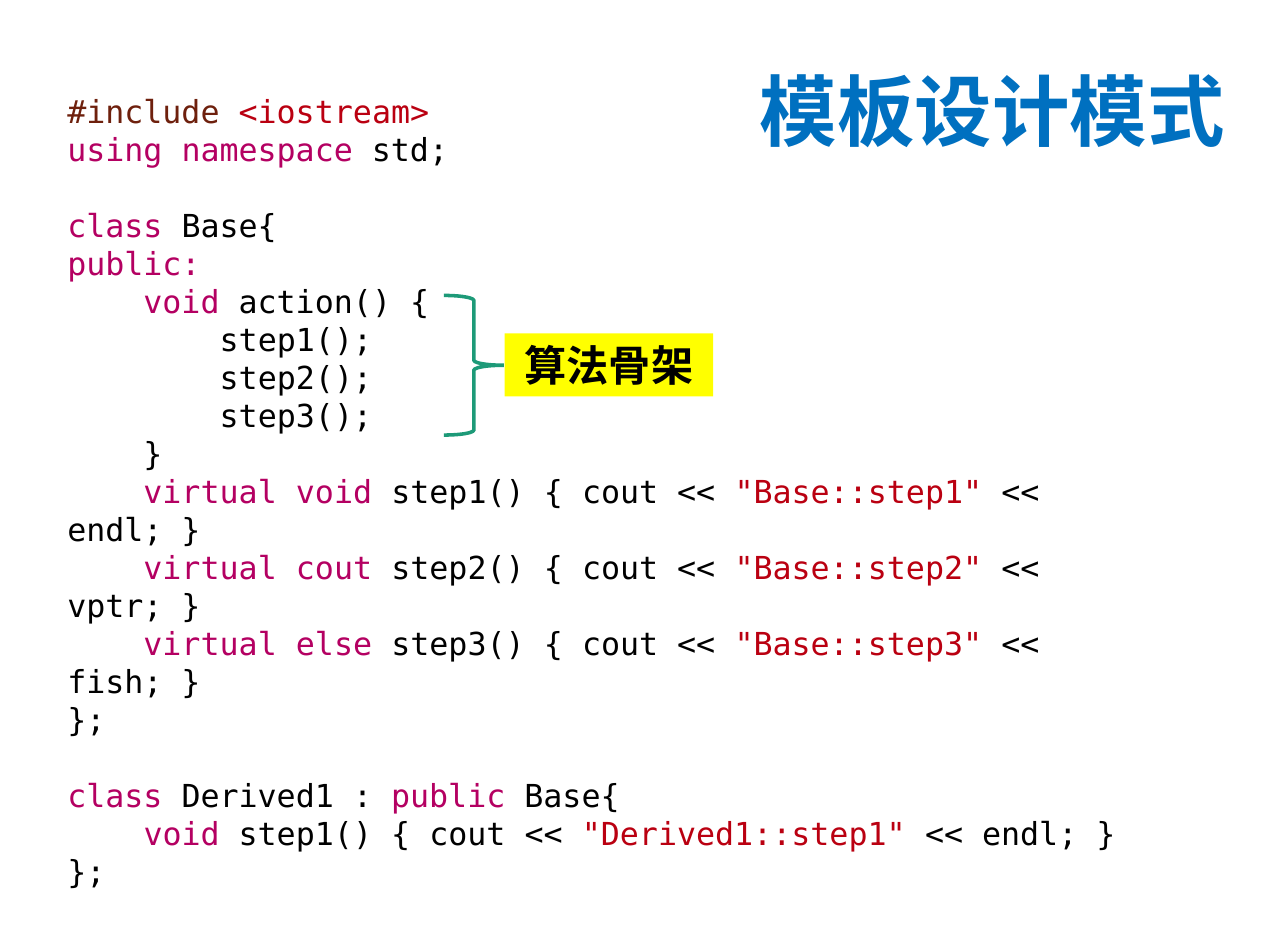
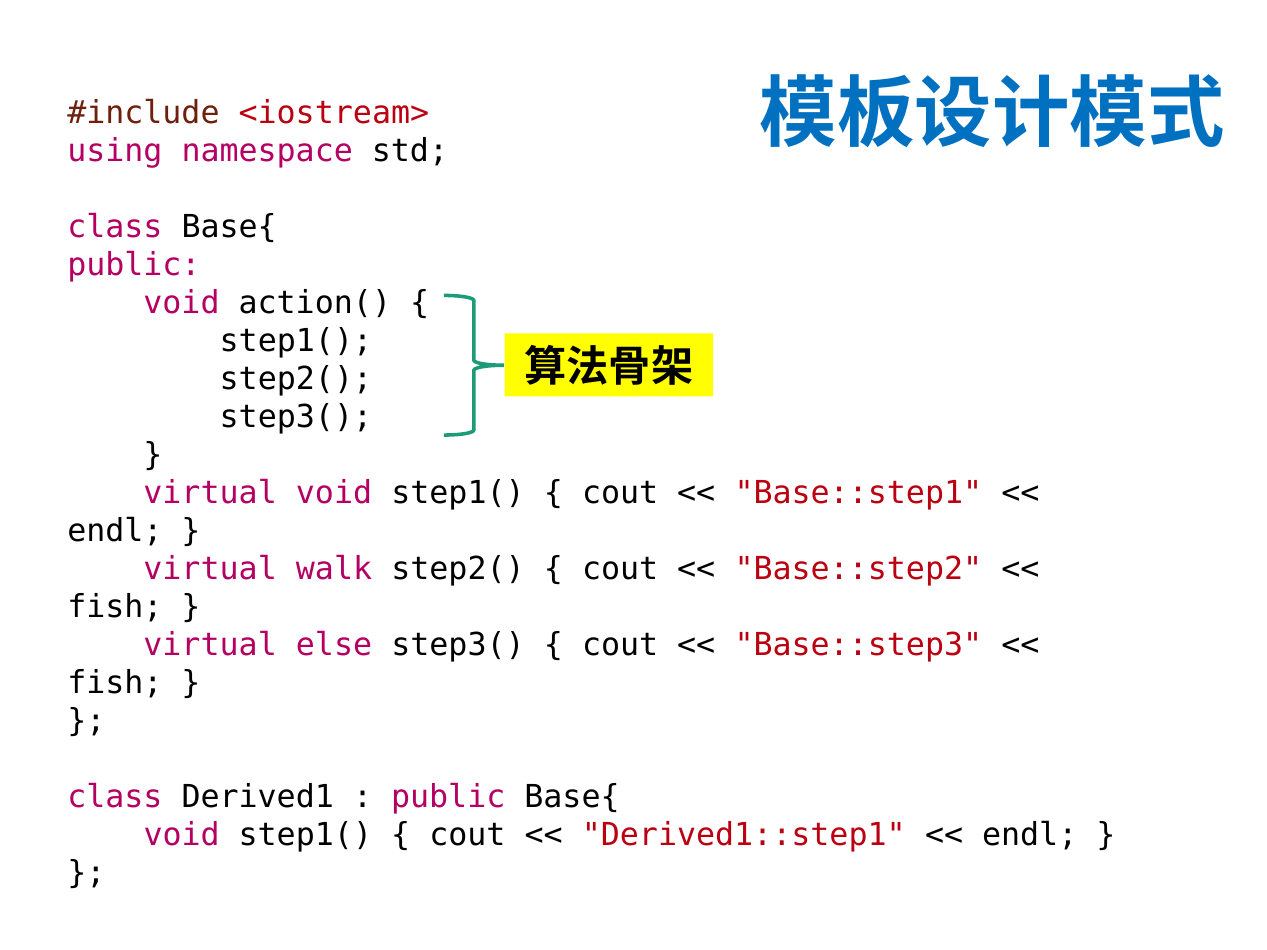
virtual cout: cout -> walk
vptr at (115, 608): vptr -> fish
